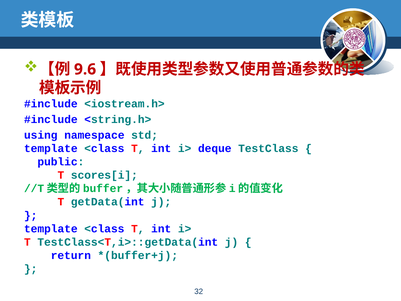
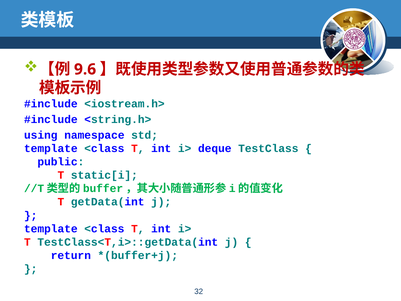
scores[i: scores[i -> static[i
